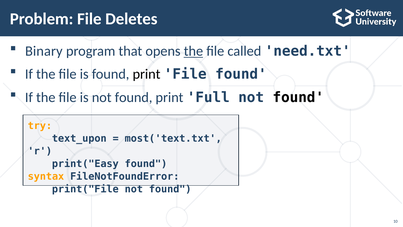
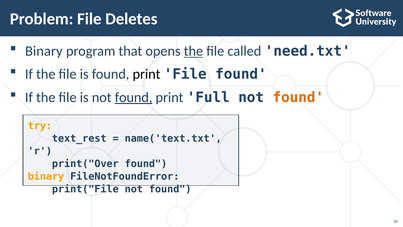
found at (134, 97) underline: none -> present
found at (298, 97) colour: black -> orange
text_upon: text_upon -> text_rest
most('text.txt: most('text.txt -> name('text.txt
print("Easy: print("Easy -> print("Over
syntax at (46, 176): syntax -> binary
